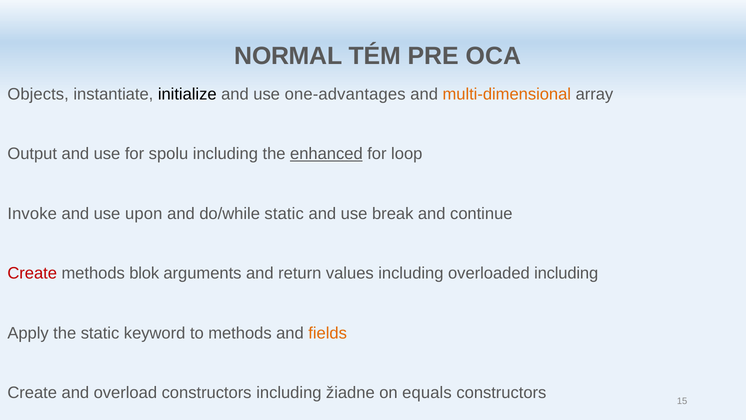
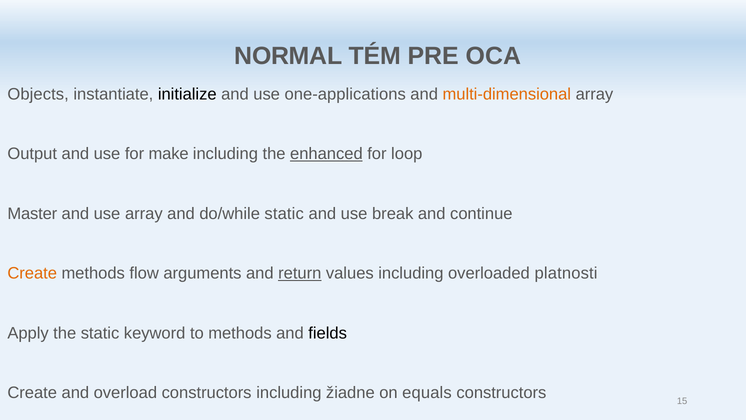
one-advantages: one-advantages -> one-applications
spolu: spolu -> make
Invoke: Invoke -> Master
use upon: upon -> array
Create at (32, 273) colour: red -> orange
blok: blok -> flow
return underline: none -> present
overloaded including: including -> platnosti
fields colour: orange -> black
